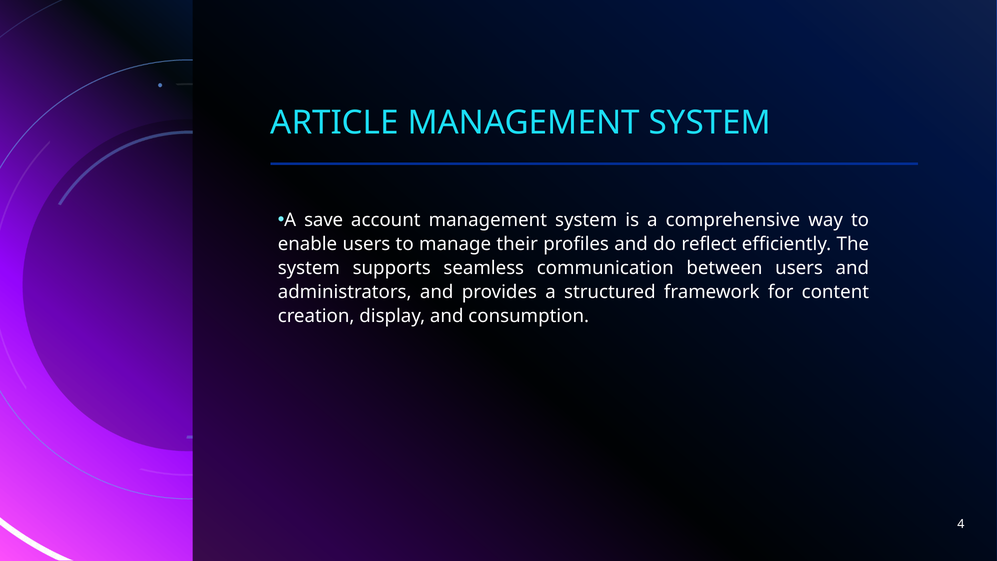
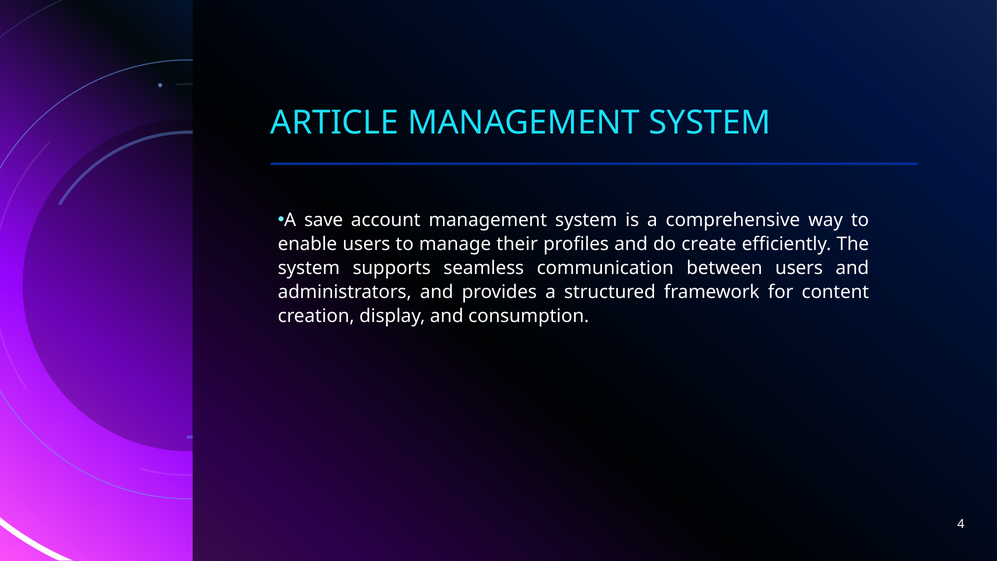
reflect: reflect -> create
